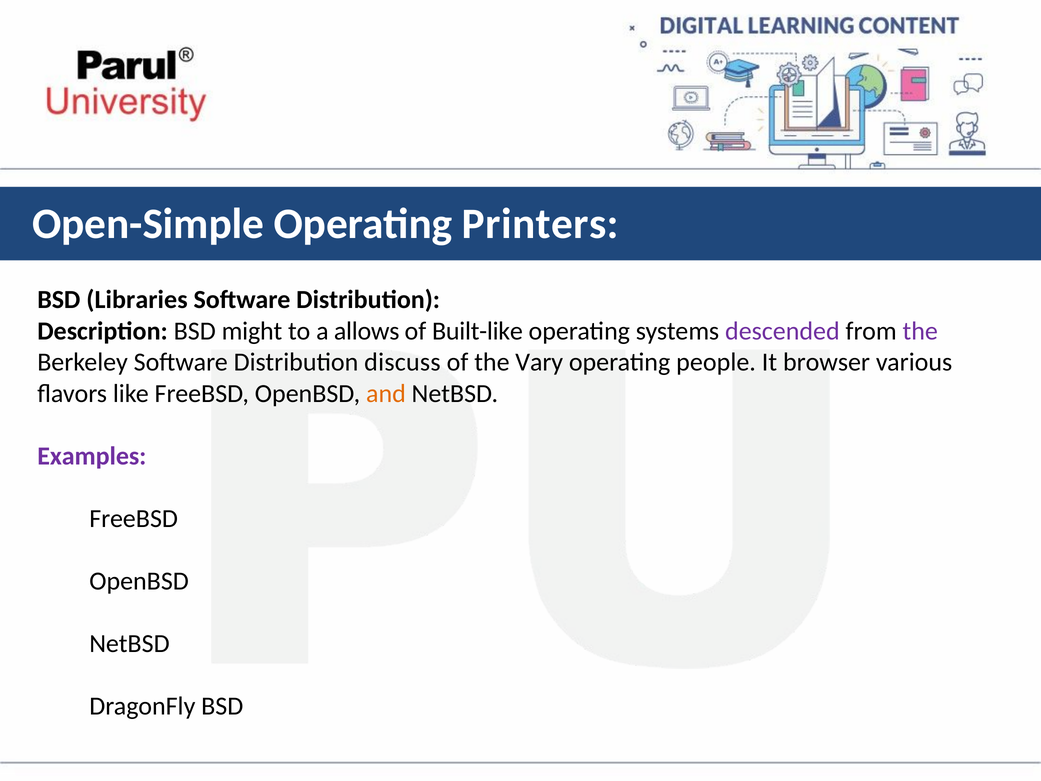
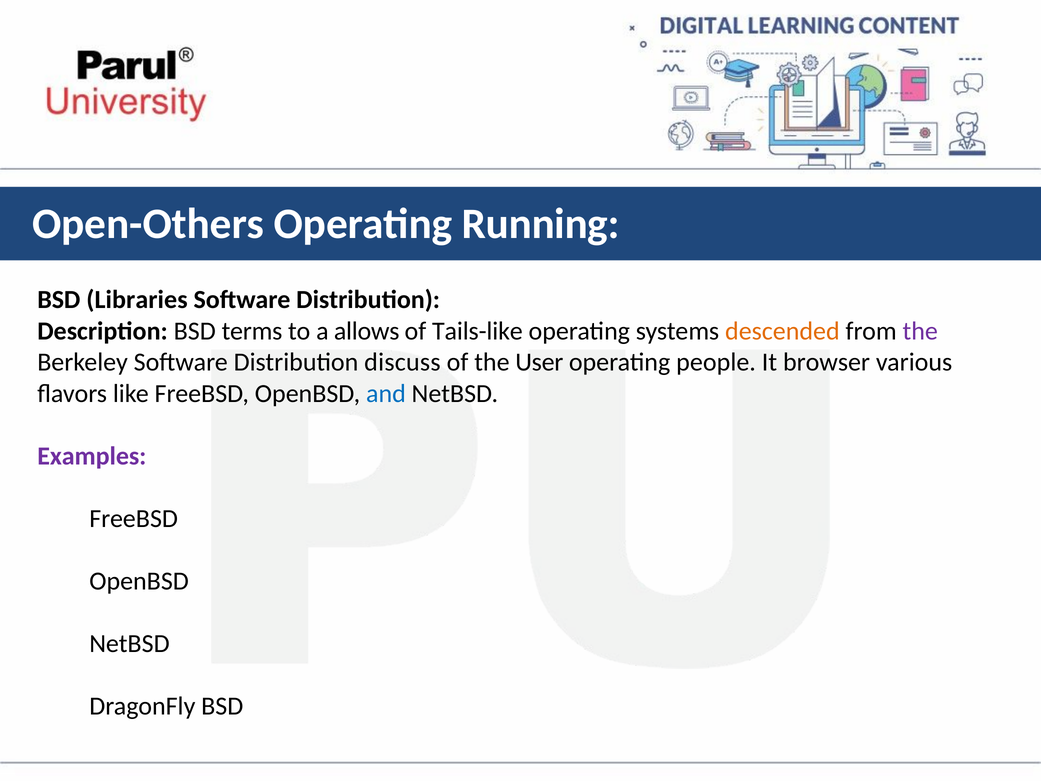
Open-Simple: Open-Simple -> Open-Others
Printers: Printers -> Running
might: might -> terms
Built-like: Built-like -> Tails-like
descended colour: purple -> orange
Vary: Vary -> User
and colour: orange -> blue
